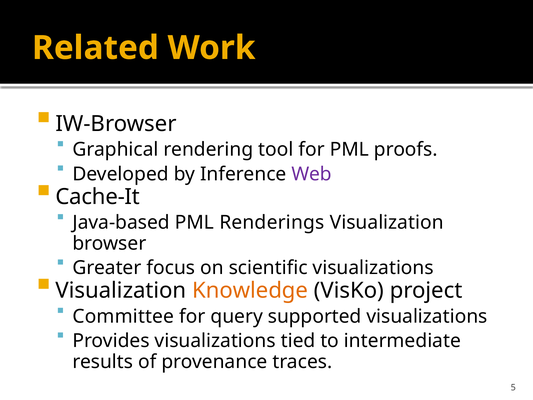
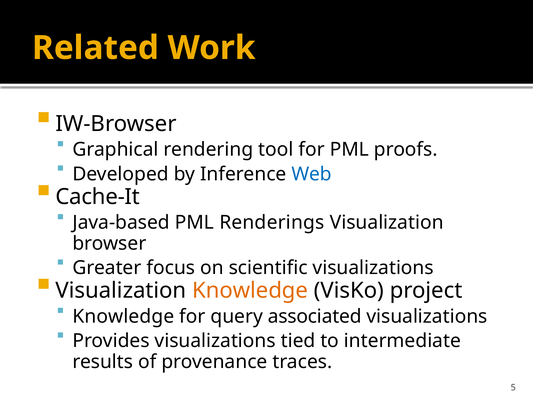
Web colour: purple -> blue
Committee at (123, 316): Committee -> Knowledge
supported: supported -> associated
